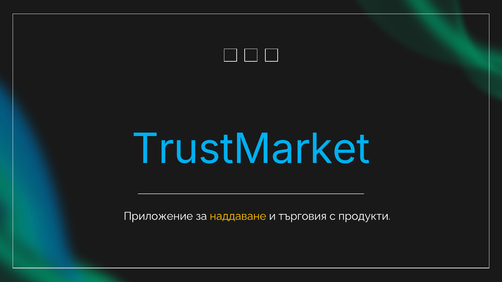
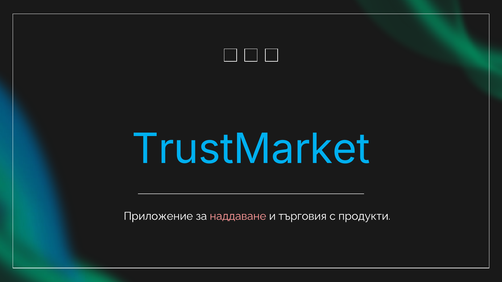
наддаване colour: yellow -> pink
